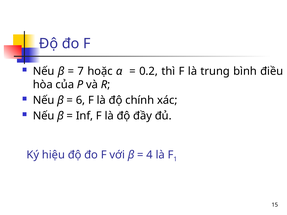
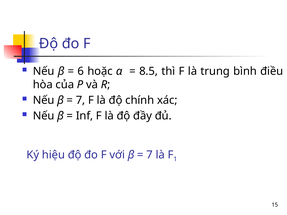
7: 7 -> 6
0.2: 0.2 -> 8.5
6 at (81, 100): 6 -> 7
4 at (150, 155): 4 -> 7
